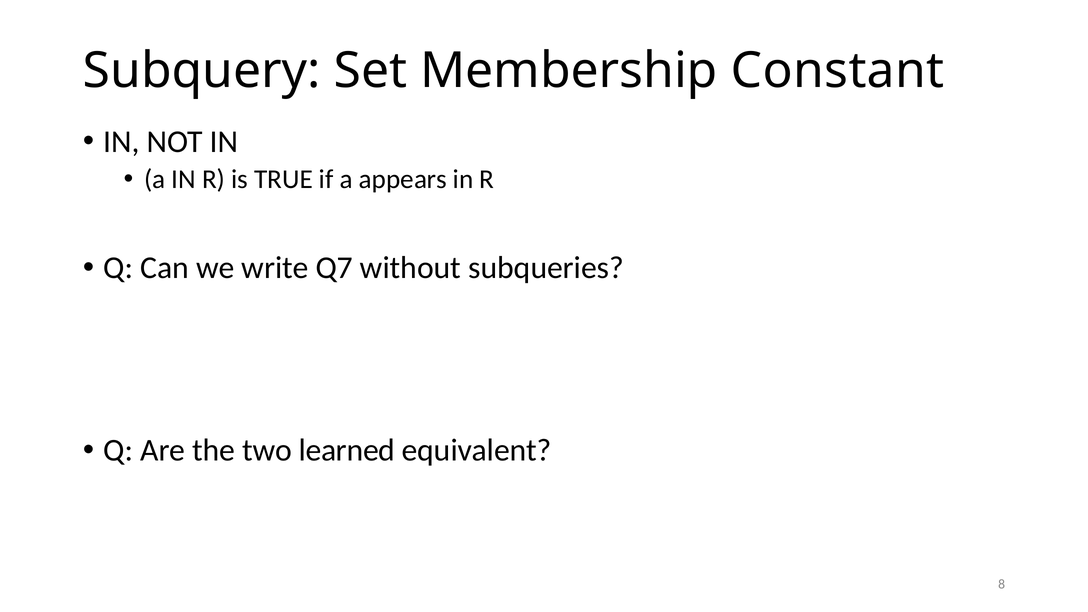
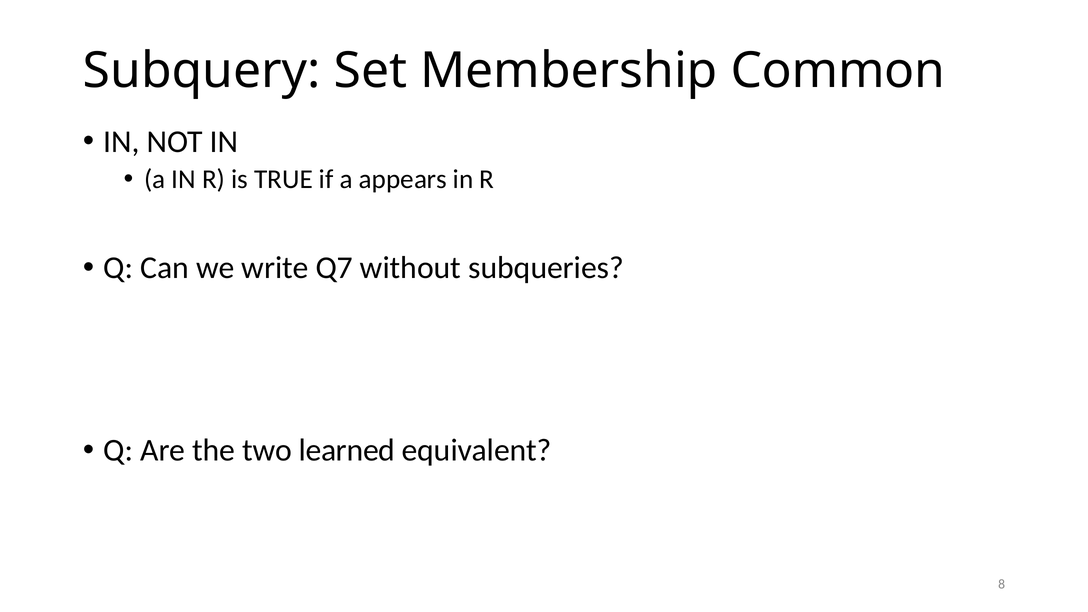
Constant: Constant -> Common
